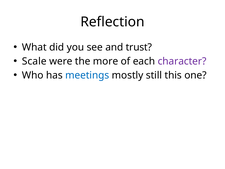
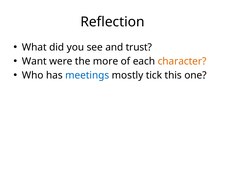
Scale: Scale -> Want
character colour: purple -> orange
still: still -> tick
